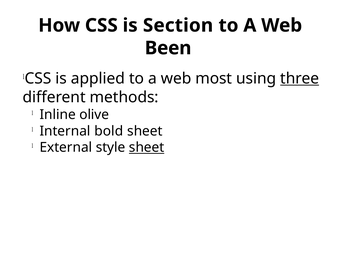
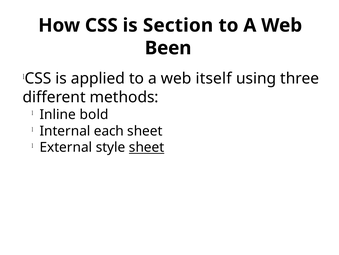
most: most -> itself
three underline: present -> none
olive: olive -> bold
bold: bold -> each
